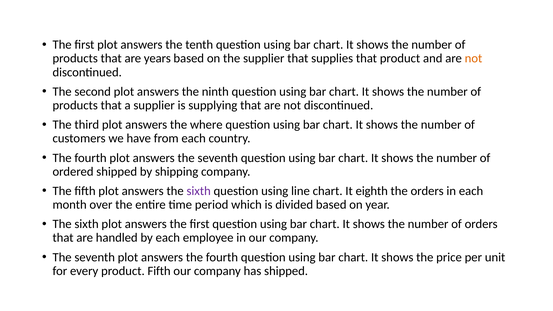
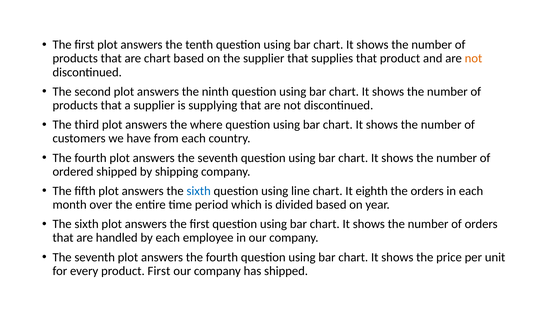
are years: years -> chart
sixth at (199, 191) colour: purple -> blue
product Fifth: Fifth -> First
